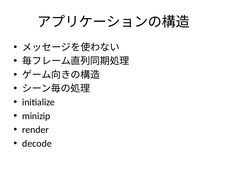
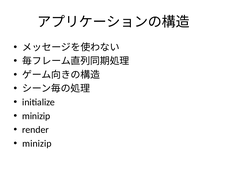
decode at (37, 144): decode -> minizip
